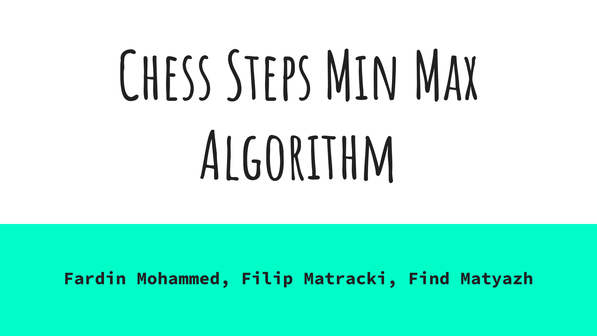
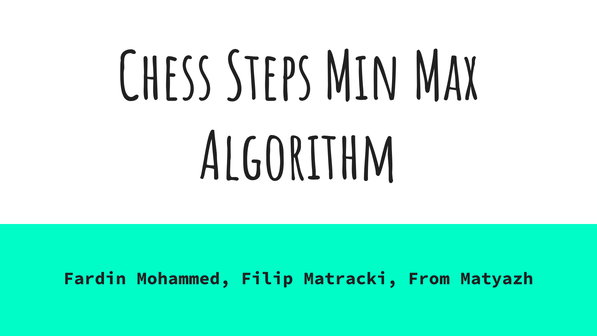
Find: Find -> From
